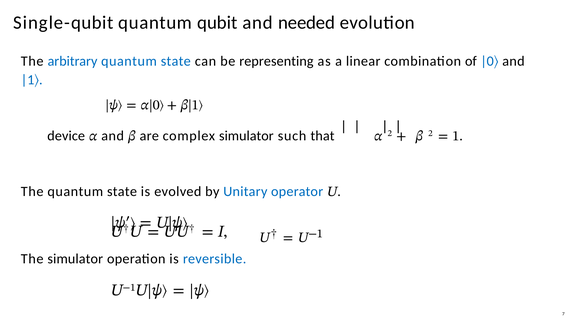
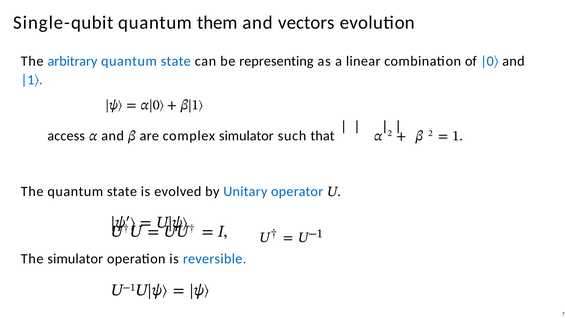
qubit: qubit -> them
needed: needed -> vectors
device: device -> access
